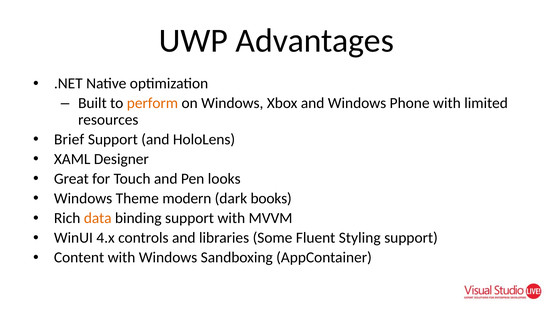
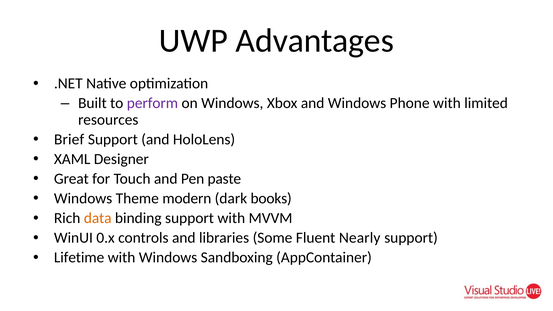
perform colour: orange -> purple
looks: looks -> paste
4.x: 4.x -> 0.x
Styling: Styling -> Nearly
Content: Content -> Lifetime
